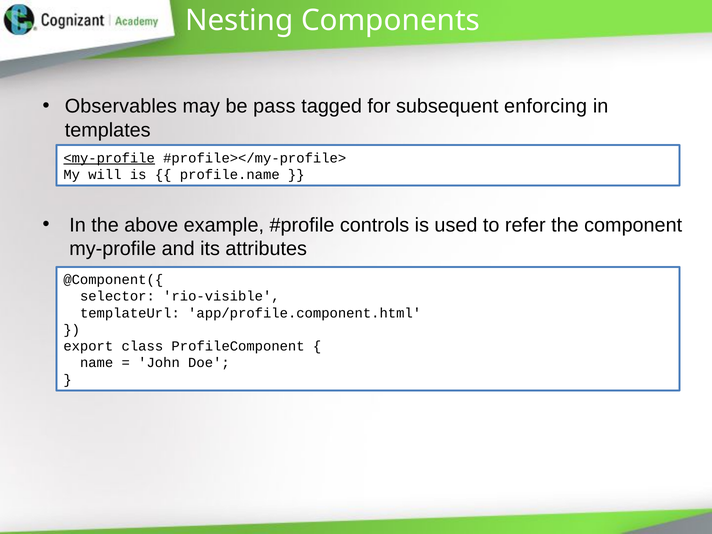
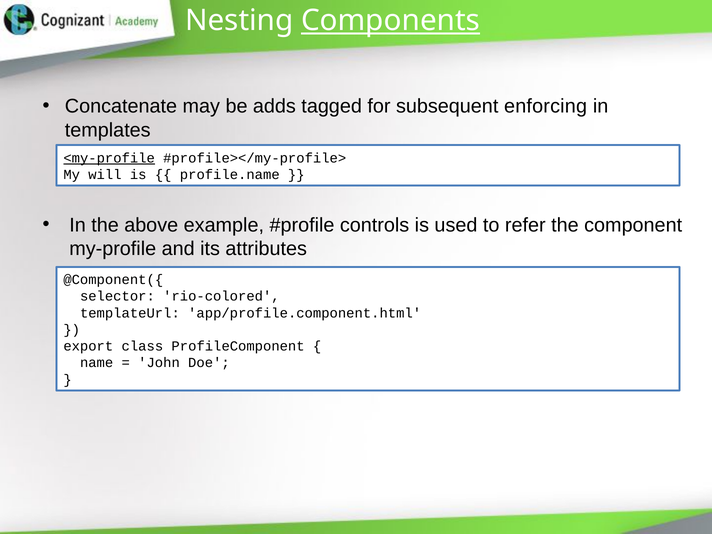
Components underline: none -> present
Observables: Observables -> Concatenate
pass: pass -> adds
rio-visible: rio-visible -> rio-colored
